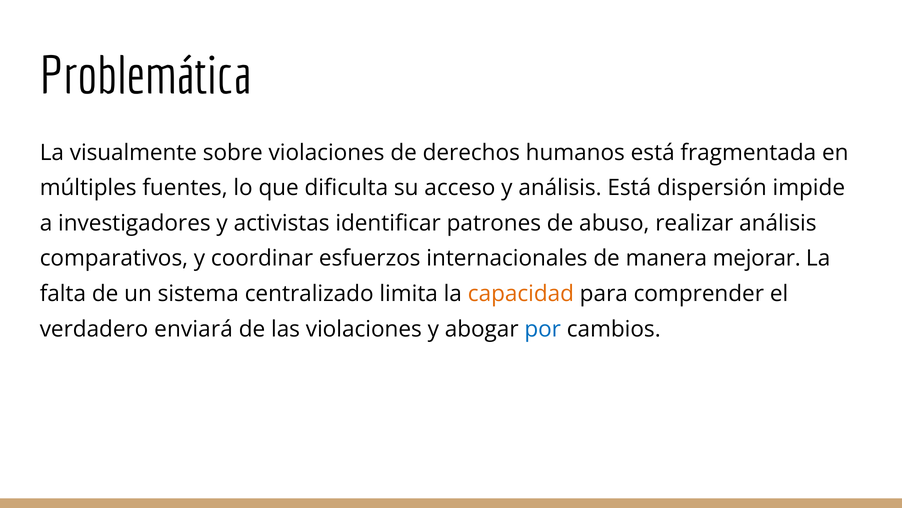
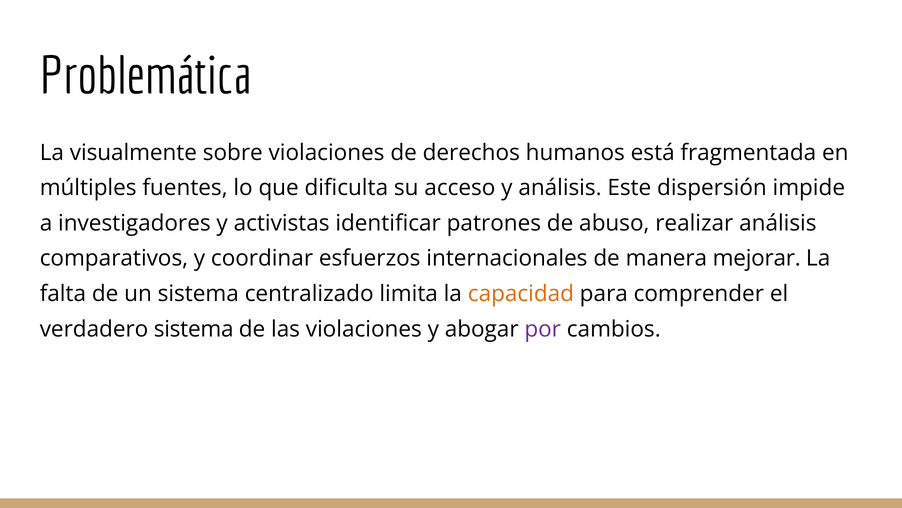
análisis Está: Está -> Este
verdadero enviará: enviará -> sistema
por colour: blue -> purple
